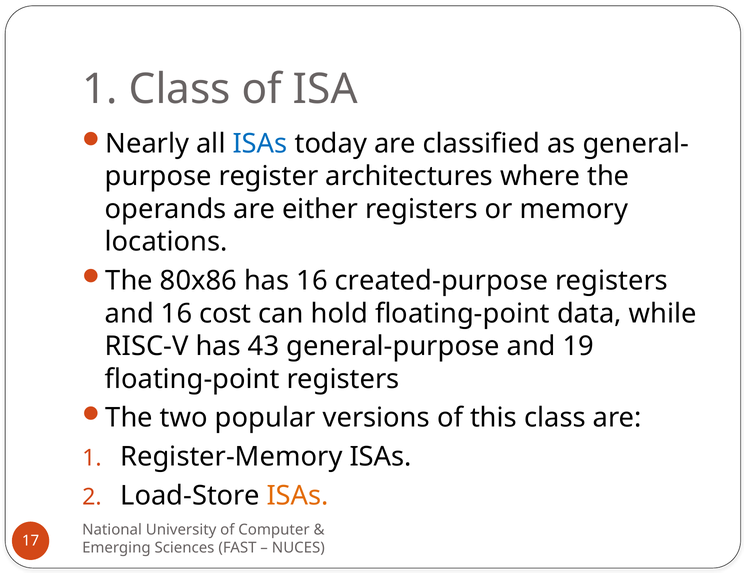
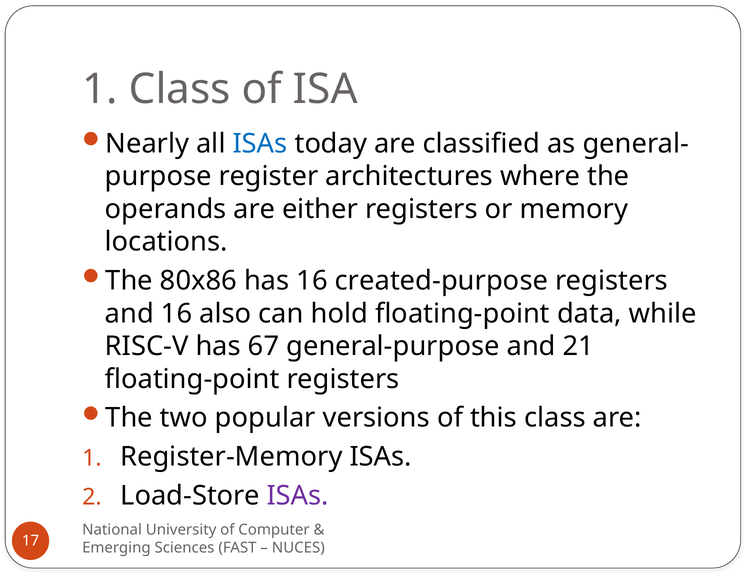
cost: cost -> also
43: 43 -> 67
19: 19 -> 21
ISAs at (298, 496) colour: orange -> purple
